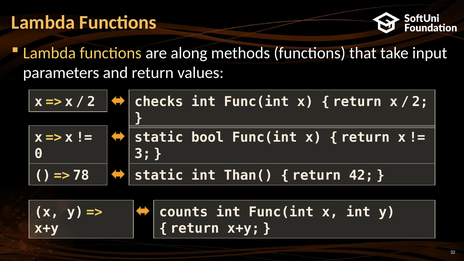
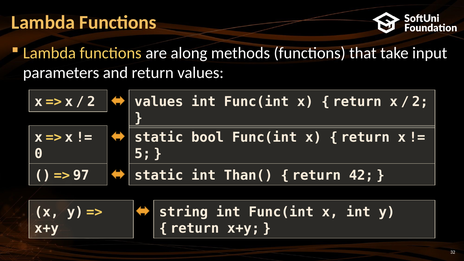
2 checks: checks -> values
3: 3 -> 5
78: 78 -> 97
counts: counts -> string
